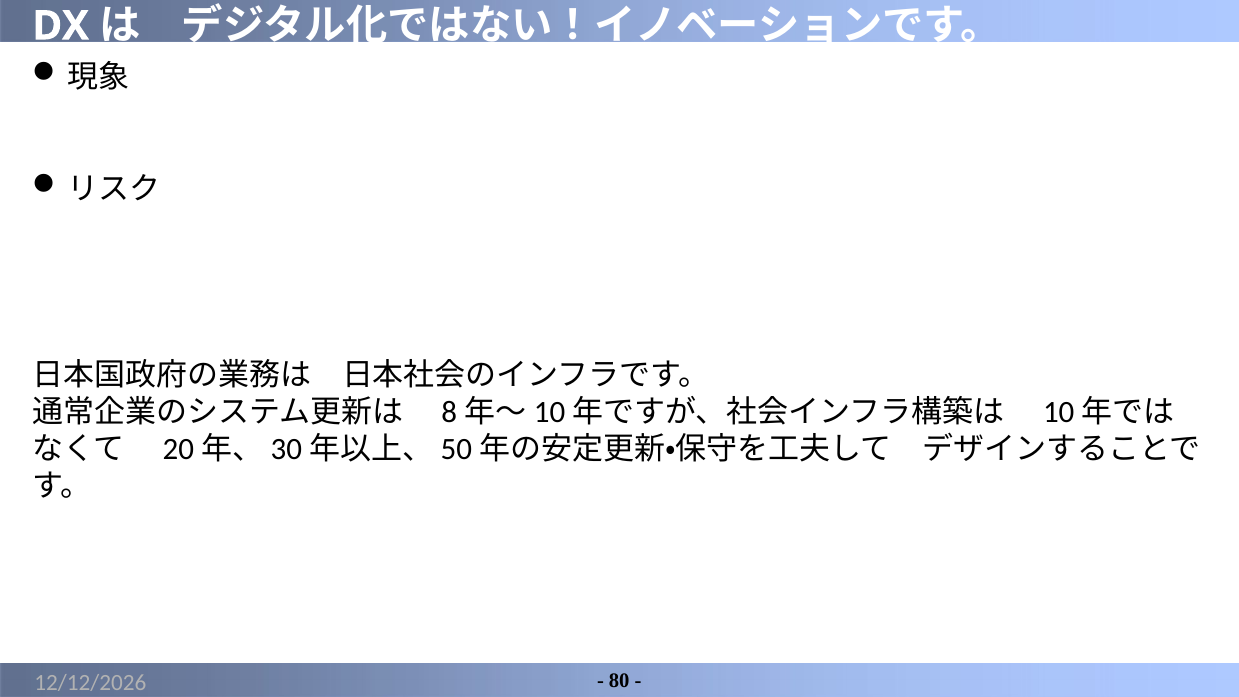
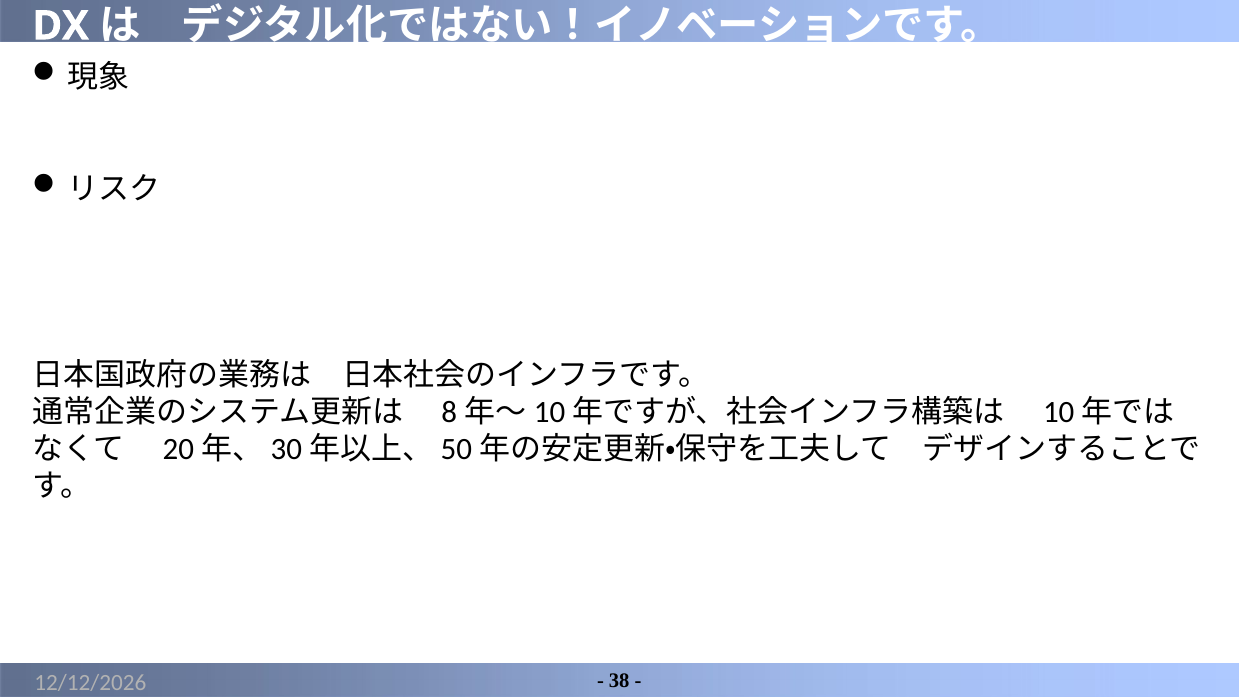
80: 80 -> 38
